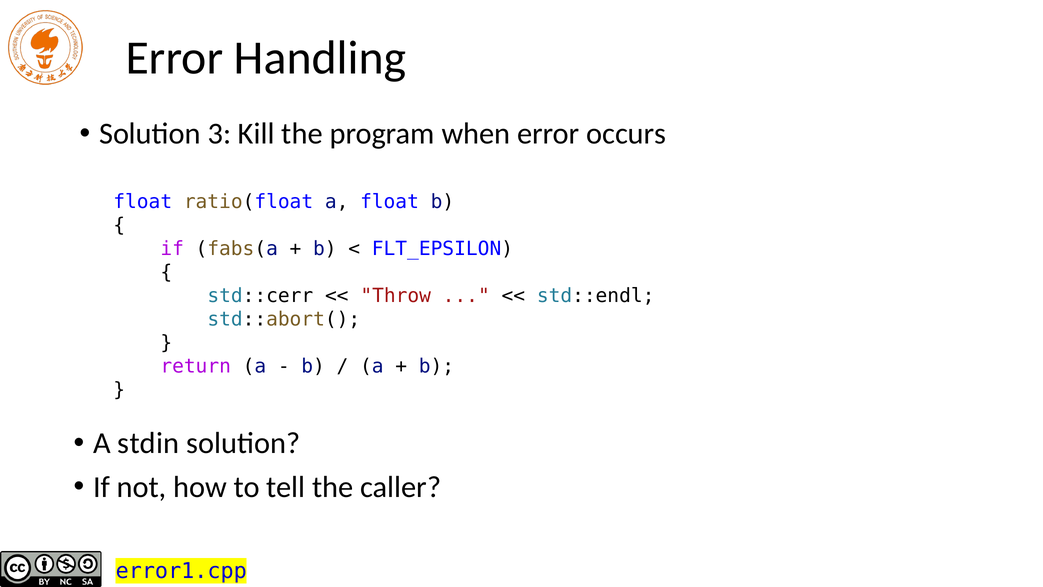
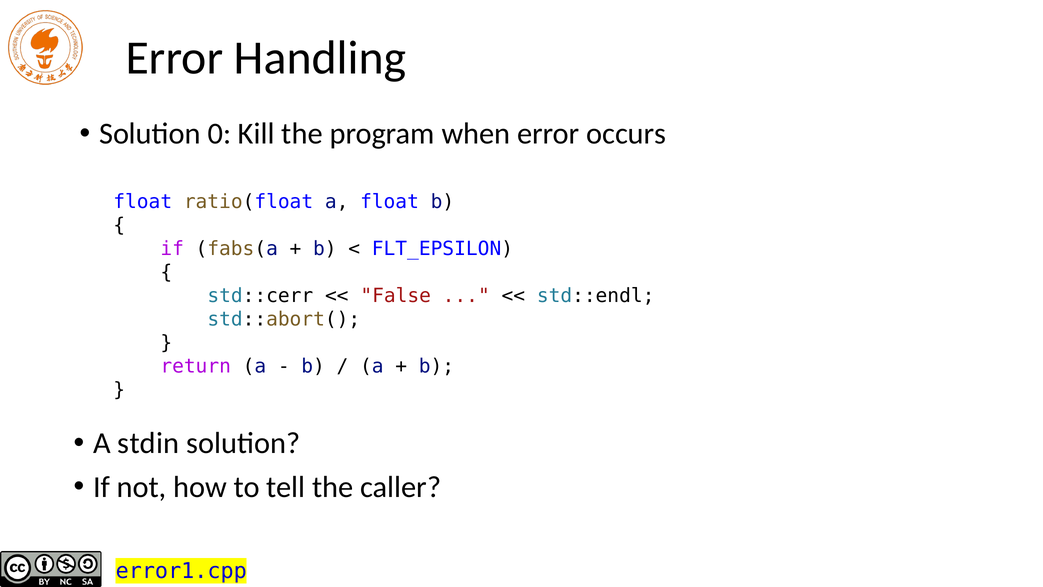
3: 3 -> 0
Throw: Throw -> False
